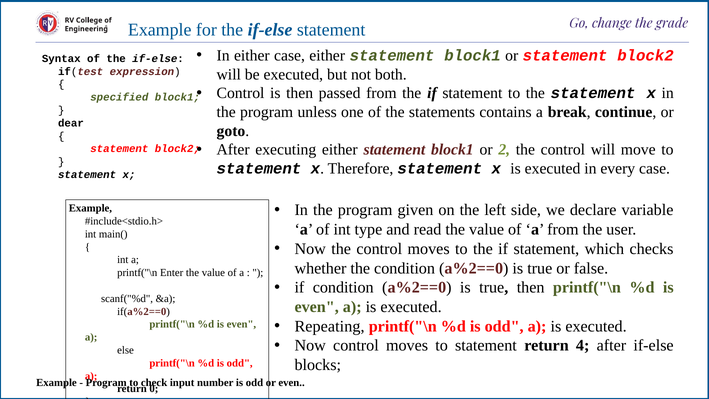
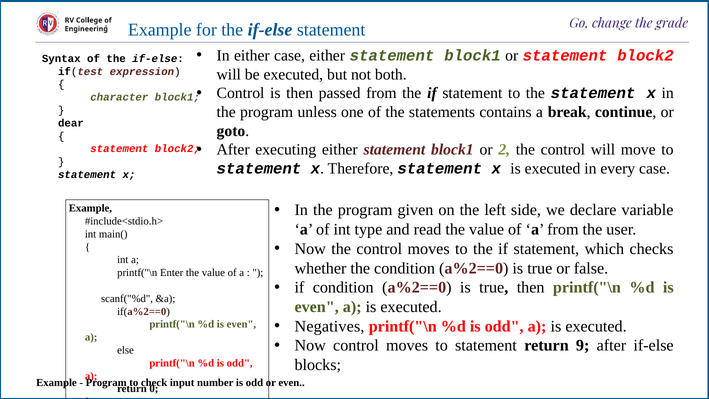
specified: specified -> character
Repeating: Repeating -> Negatives
4: 4 -> 9
